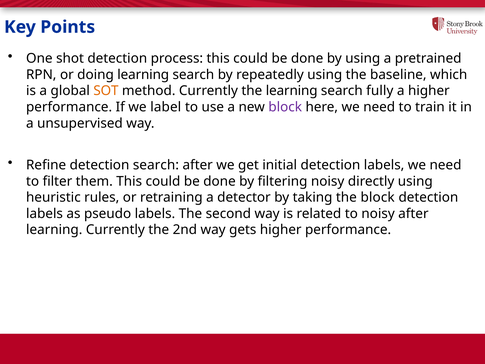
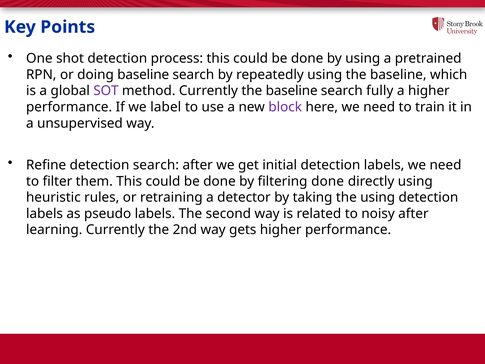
doing learning: learning -> baseline
SOT colour: orange -> purple
Currently the learning: learning -> baseline
filtering noisy: noisy -> done
the block: block -> using
